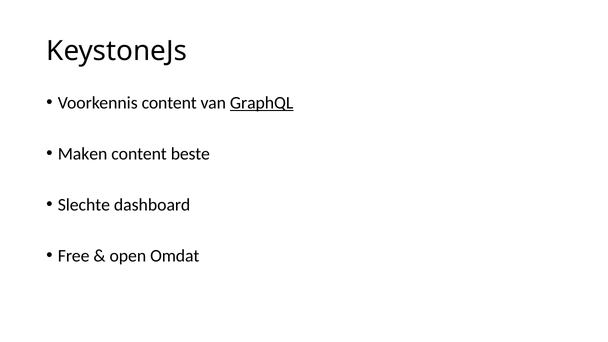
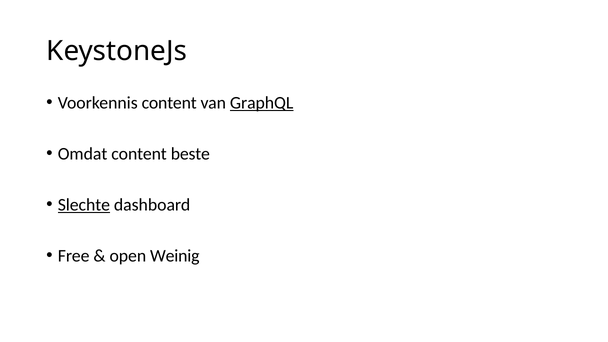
Maken: Maken -> Omdat
Slechte underline: none -> present
Omdat: Omdat -> Weinig
